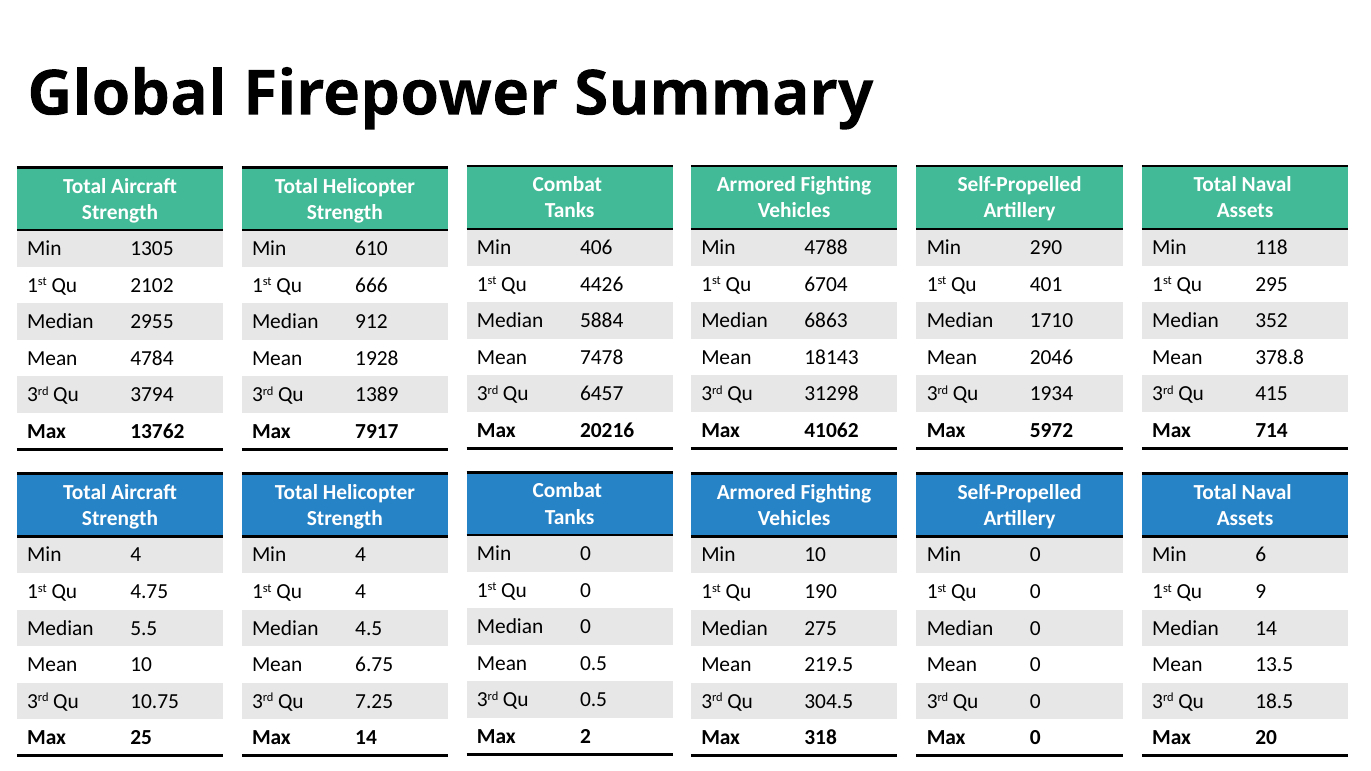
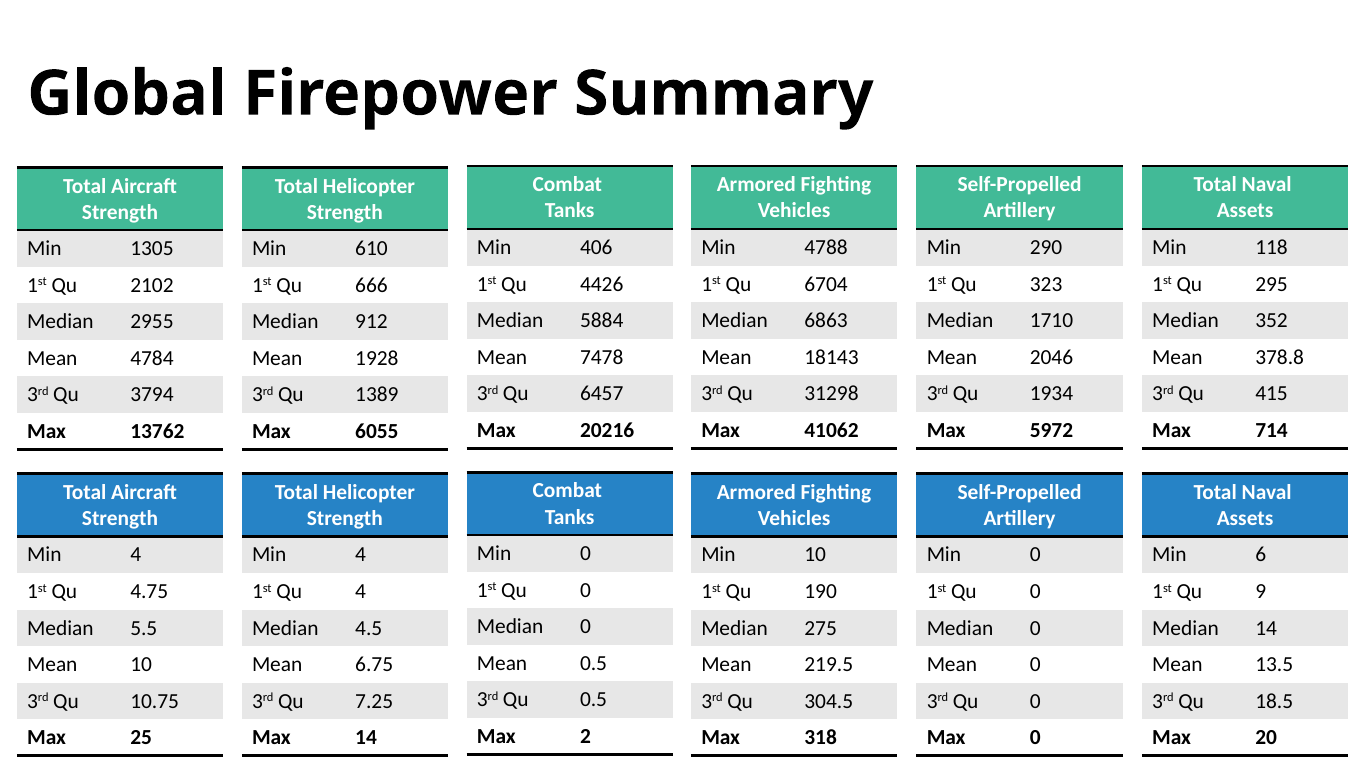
401: 401 -> 323
7917: 7917 -> 6055
